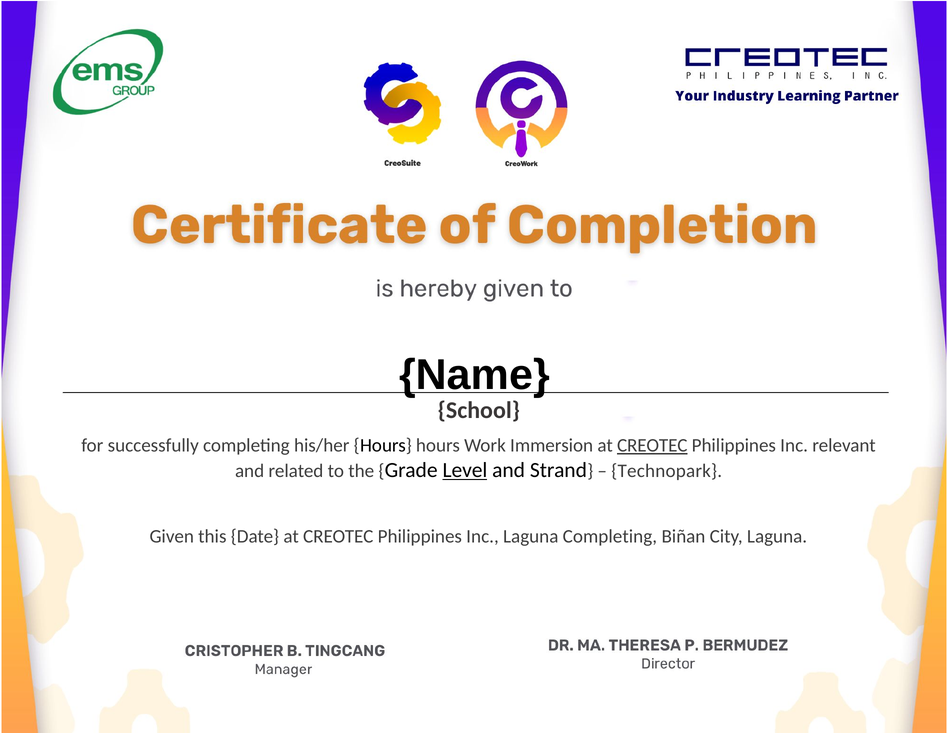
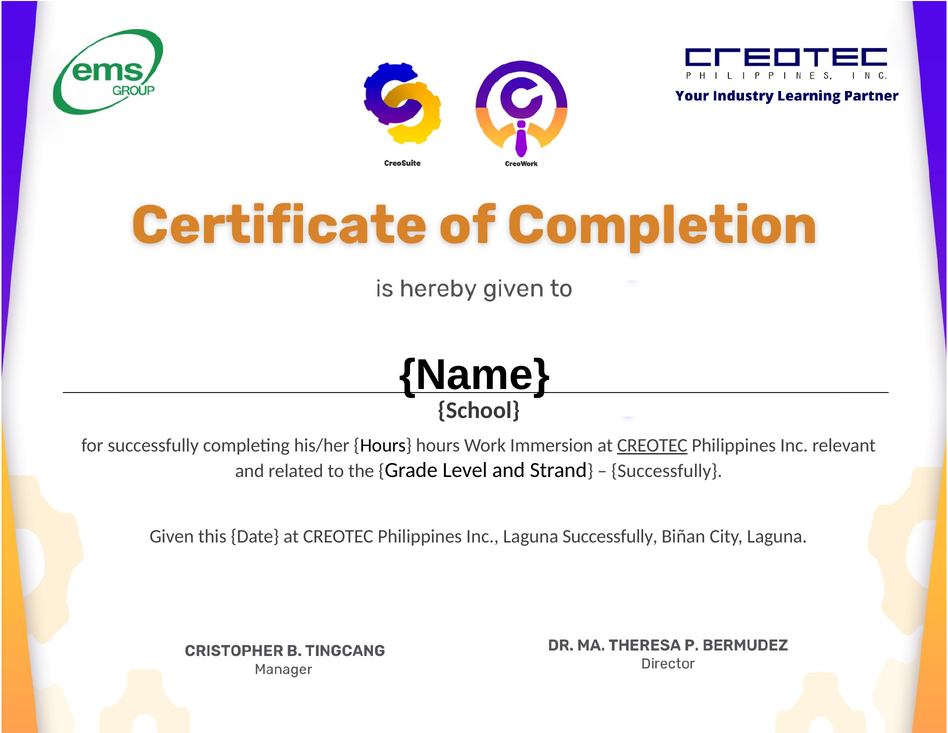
Level underline: present -> none
Technopark at (667, 471): Technopark -> Successfully
Laguna Completing: Completing -> Successfully
